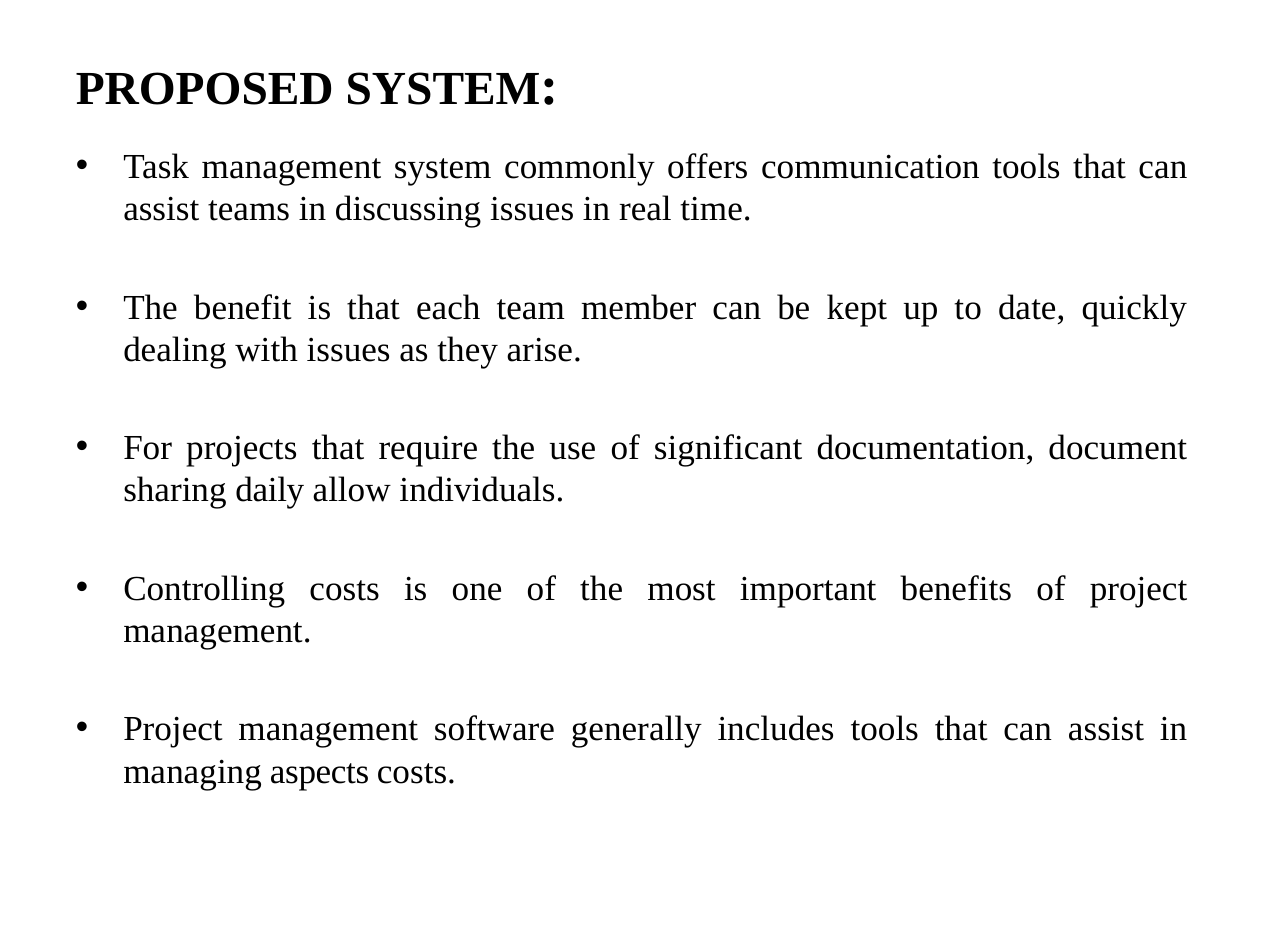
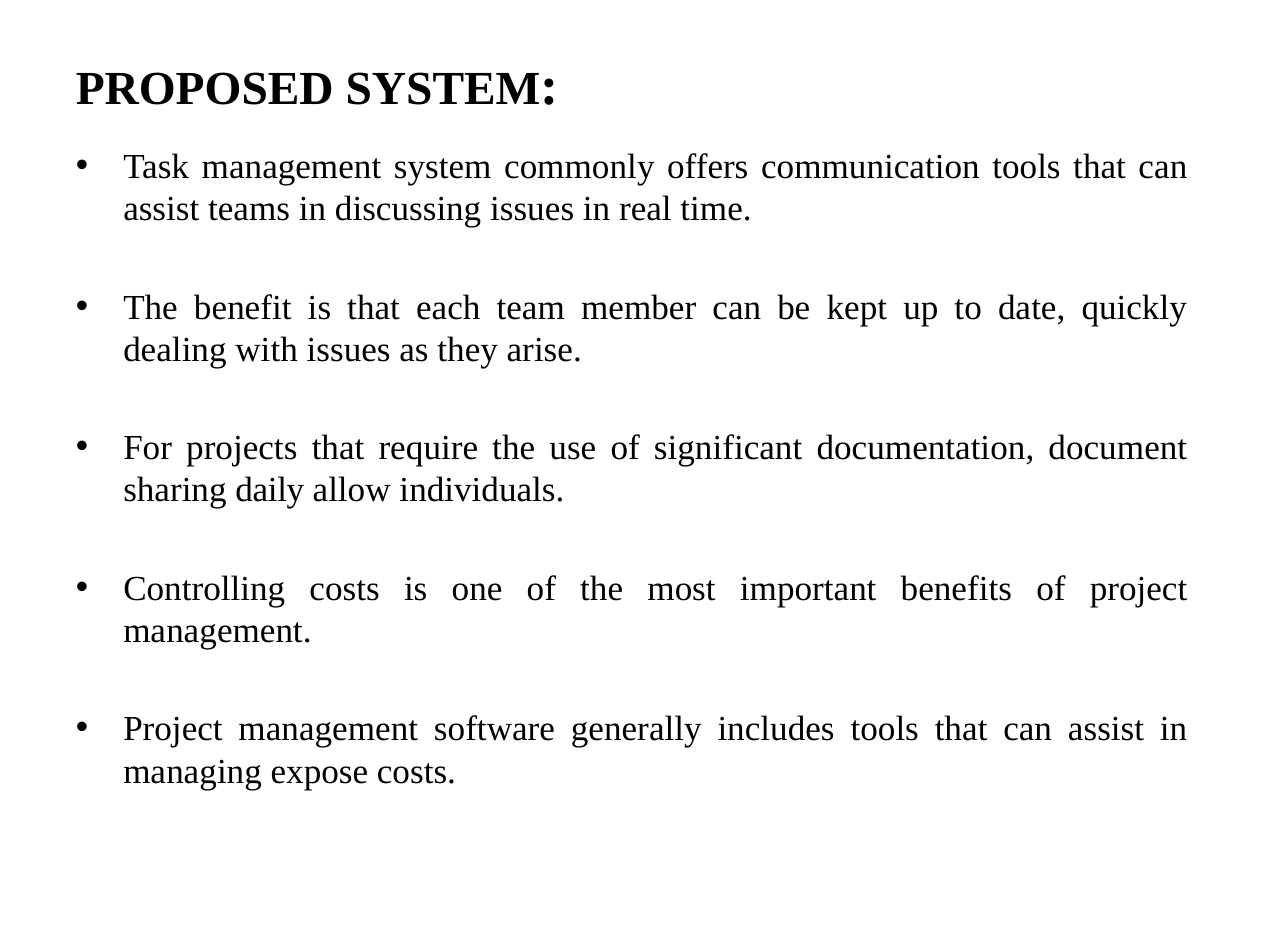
aspects: aspects -> expose
